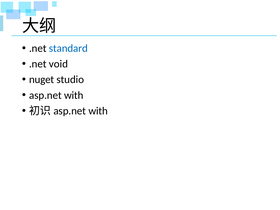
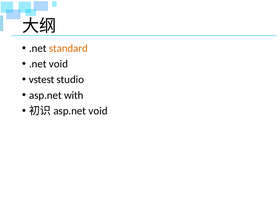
standard colour: blue -> orange
nuget: nuget -> vstest
with at (98, 111): with -> void
